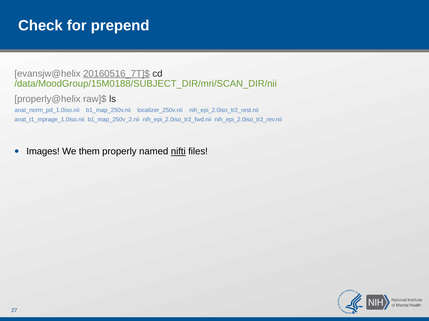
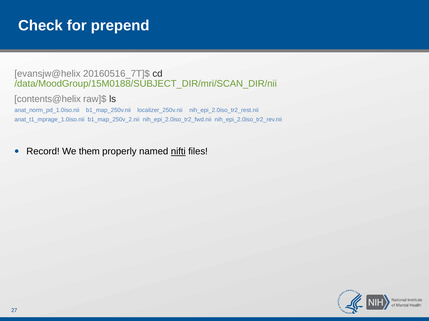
20160516_7T]$ underline: present -> none
properly@helix: properly@helix -> contents@helix
Images: Images -> Record
